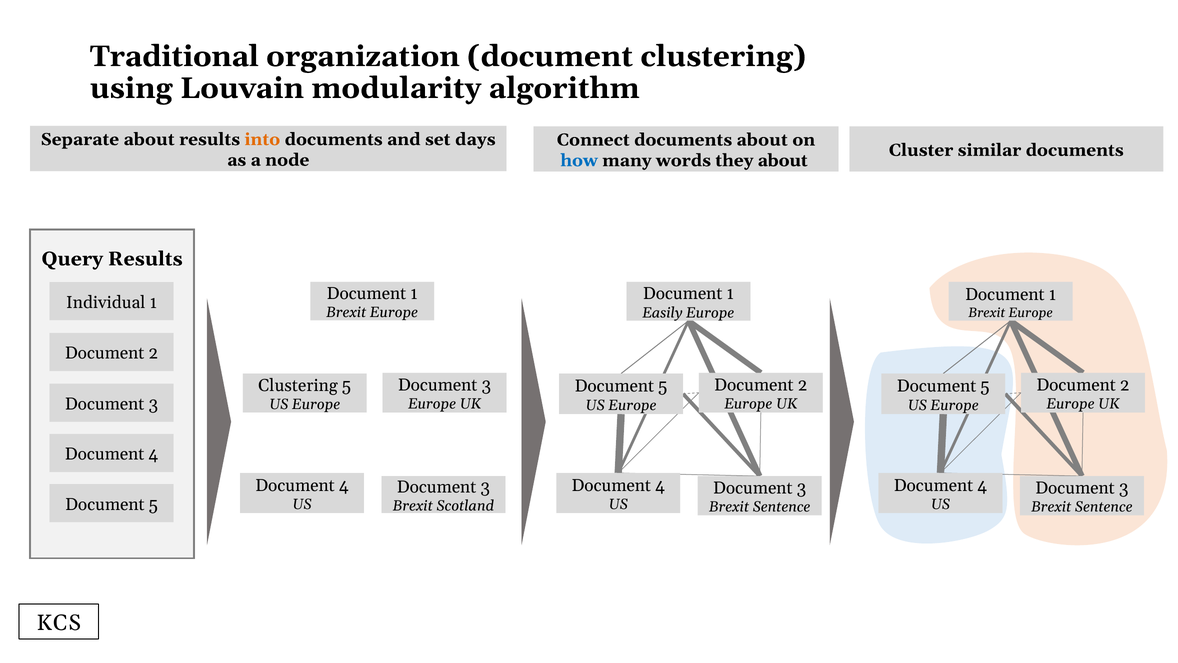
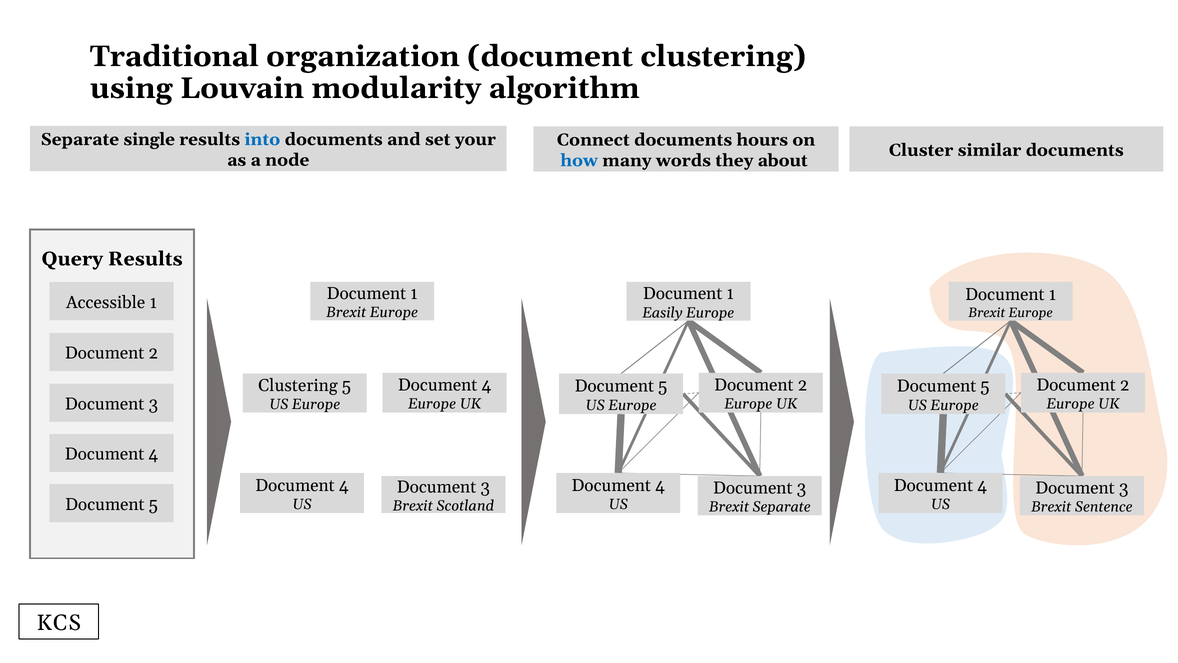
Separate about: about -> single
into colour: orange -> blue
days: days -> your
documents about: about -> hours
Individual: Individual -> Accessible
3 at (486, 385): 3 -> 4
Sentence at (782, 507): Sentence -> Separate
